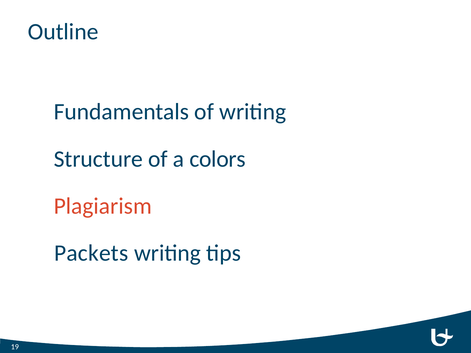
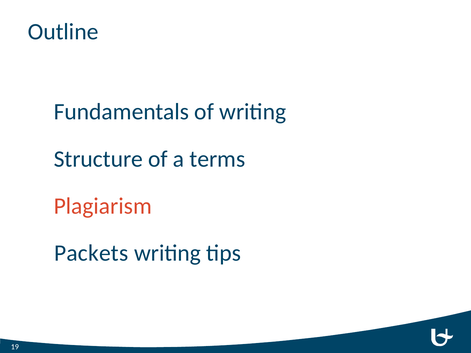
colors: colors -> terms
